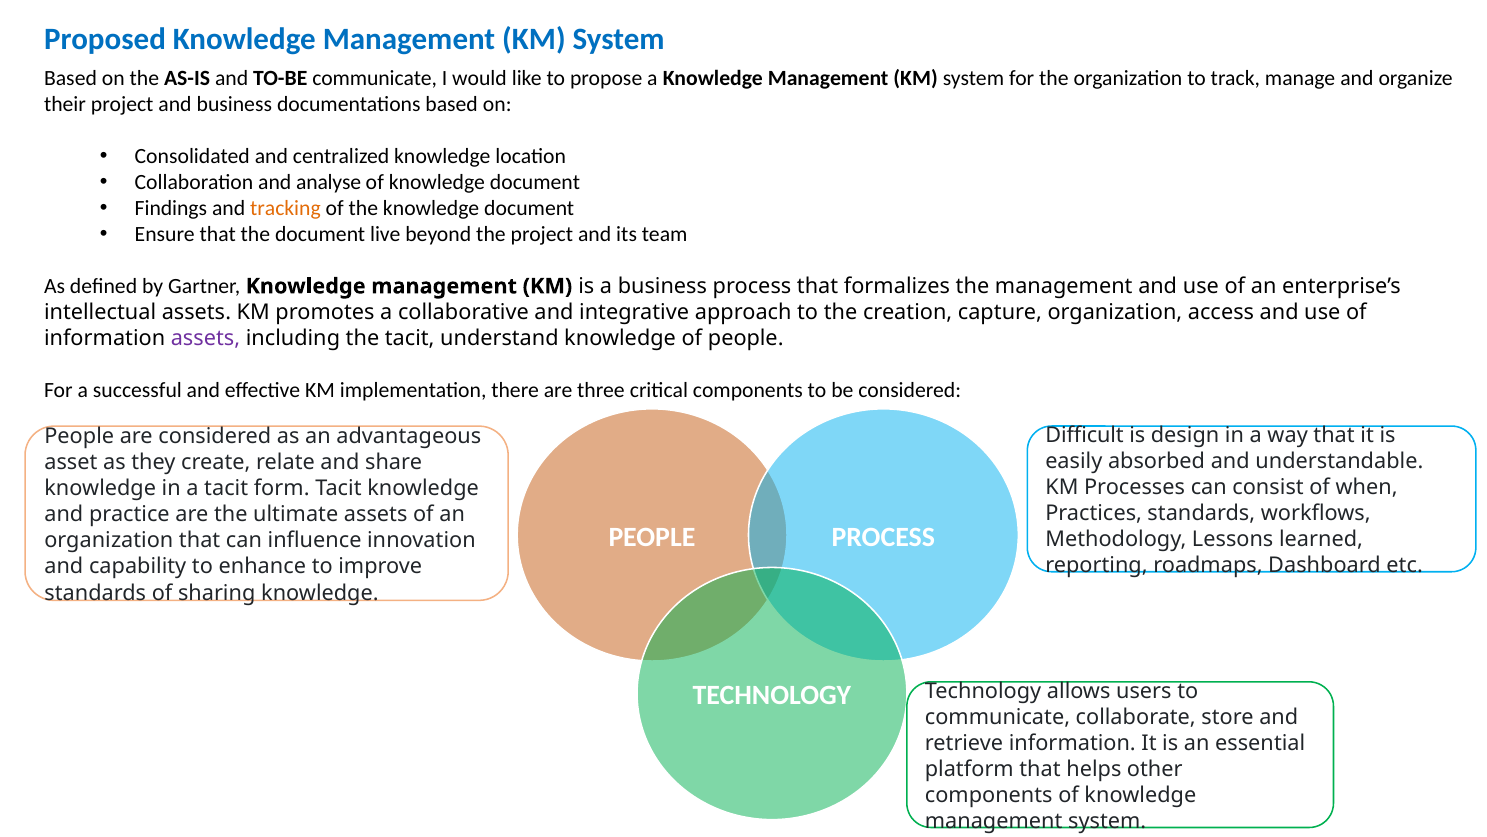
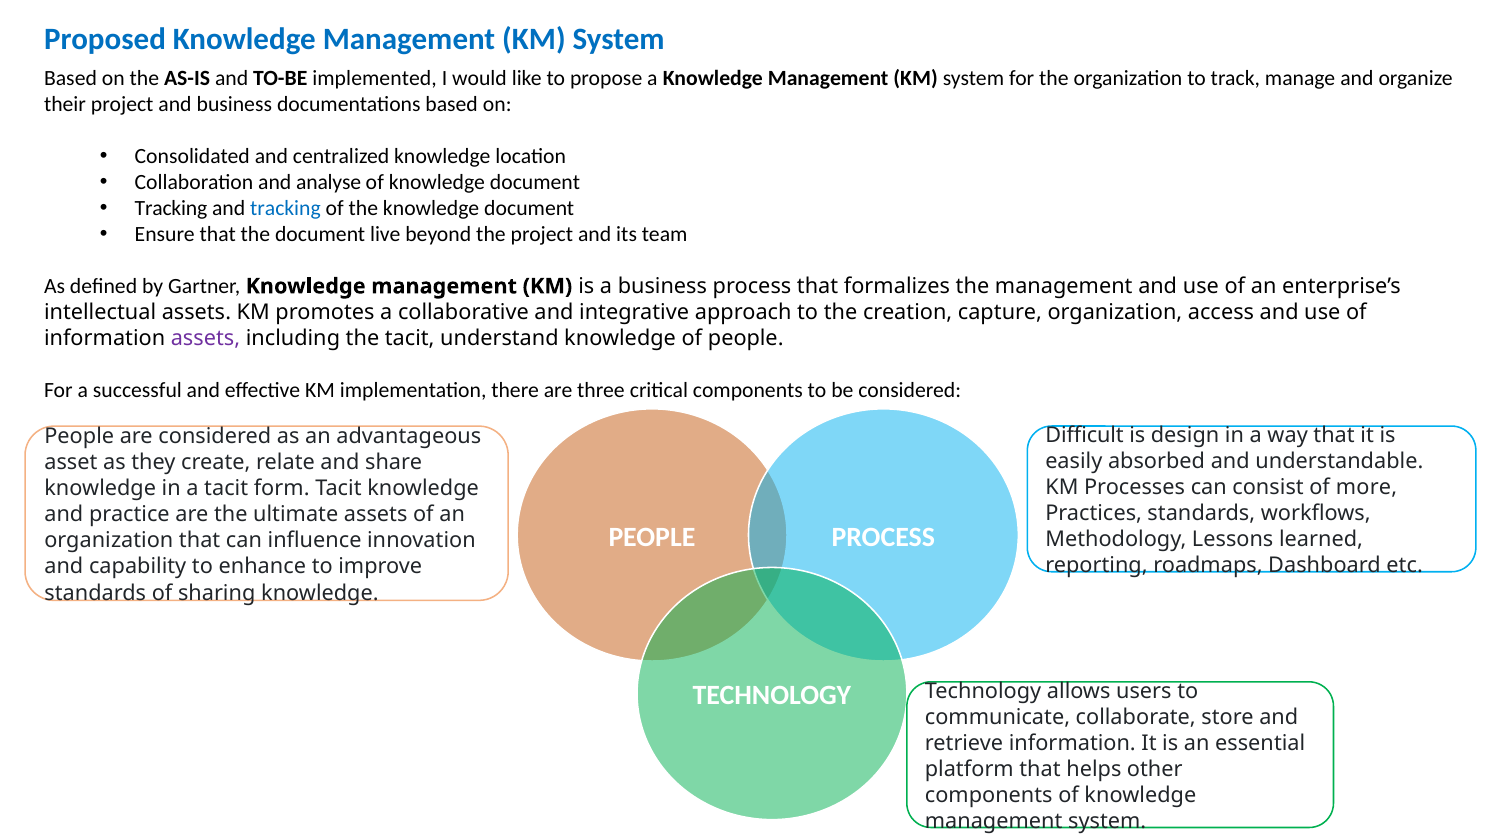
TO-BE communicate: communicate -> implemented
Findings at (171, 208): Findings -> Tracking
tracking at (285, 208) colour: orange -> blue
when: when -> more
